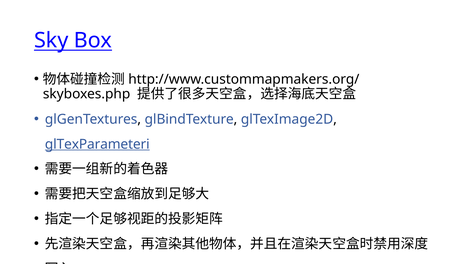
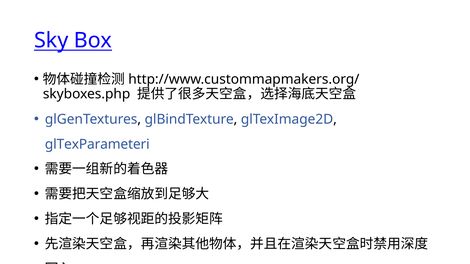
glTexParameteri underline: present -> none
